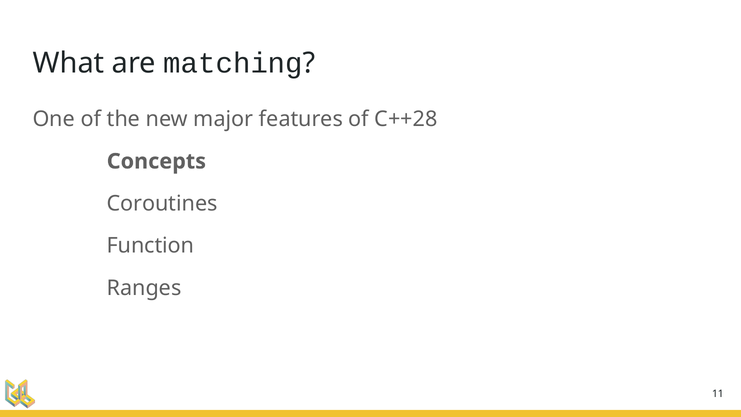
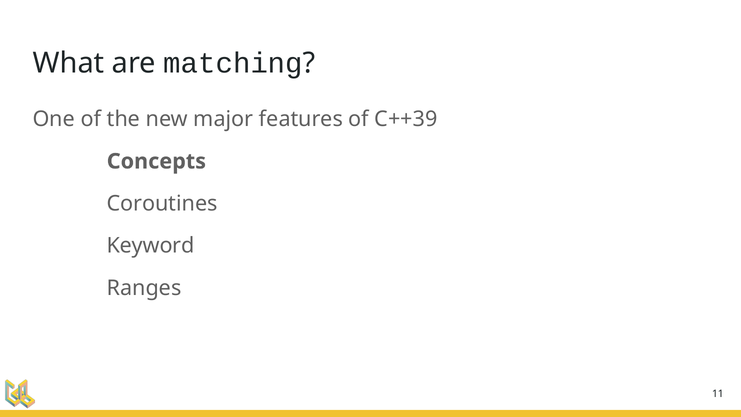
C++28: C++28 -> C++39
Function: Function -> Keyword
